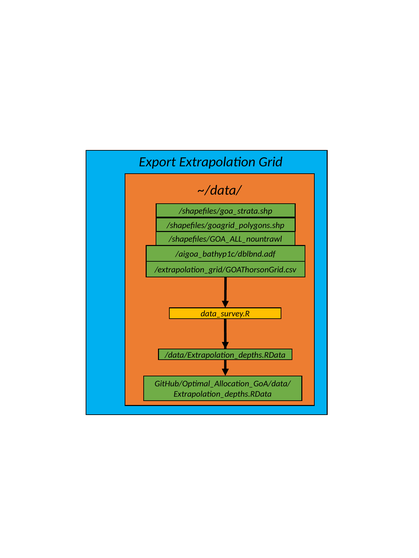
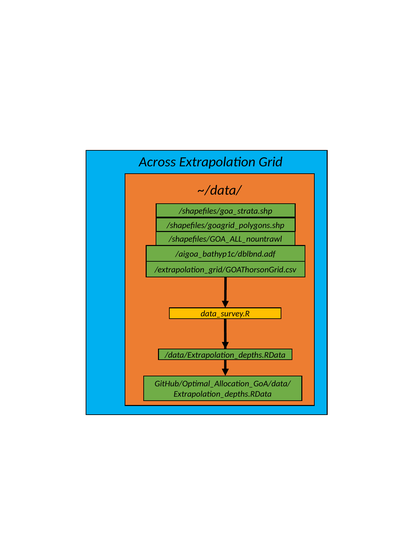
Export: Export -> Across
